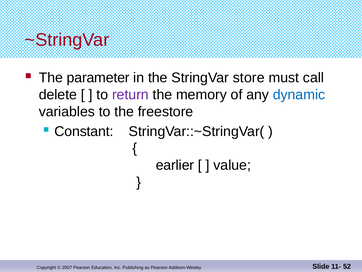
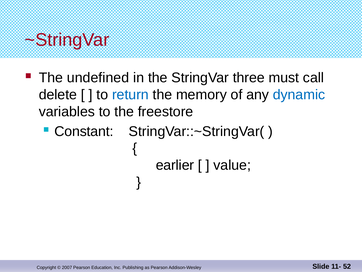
parameter: parameter -> undefined
store: store -> three
return colour: purple -> blue
